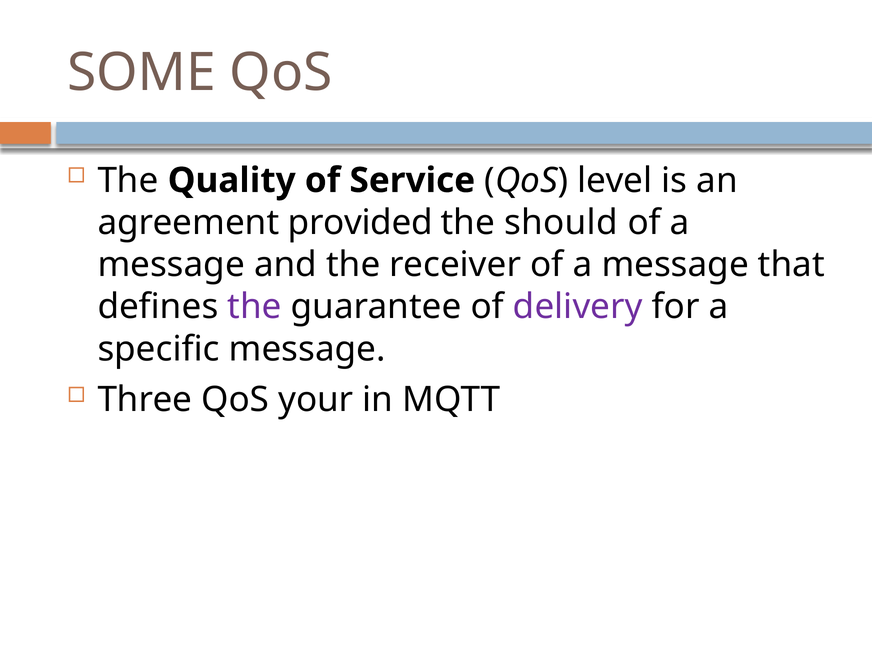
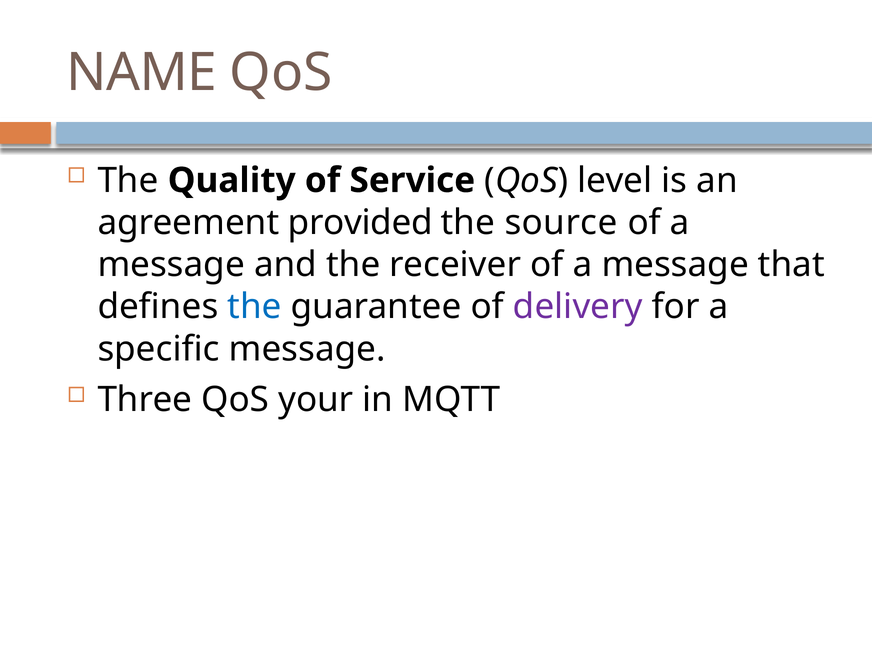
SOME: SOME -> NAME
should: should -> source
the at (255, 307) colour: purple -> blue
